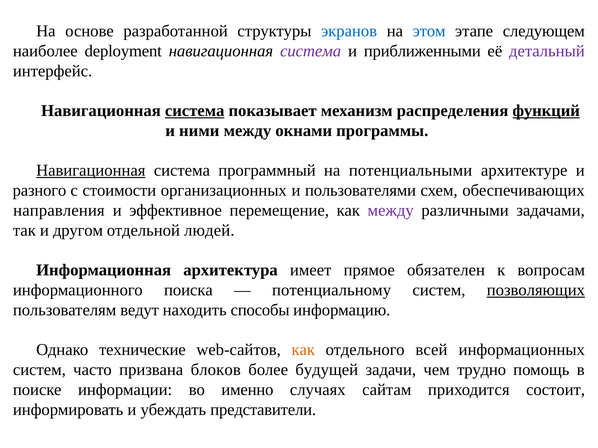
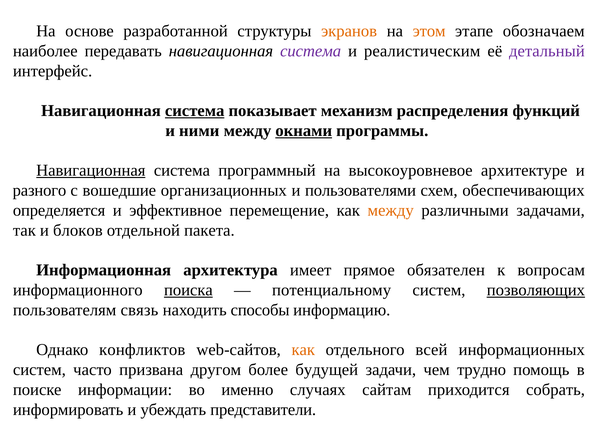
экранов colour: blue -> orange
этом colour: blue -> orange
следующем: следующем -> обозначаем
deployment: deployment -> передавать
приближенными: приближенными -> реалистическим
функций underline: present -> none
окнами underline: none -> present
потенциальными: потенциальными -> высокоуровневое
стоимости: стоимости -> вошедшие
направления: направления -> определяется
между at (391, 211) colour: purple -> orange
другом: другом -> блоков
людей: людей -> пакета
поиска underline: none -> present
ведут: ведут -> связь
технические: технические -> конфликтов
блоков: блоков -> другом
состоит: состоит -> собрать
